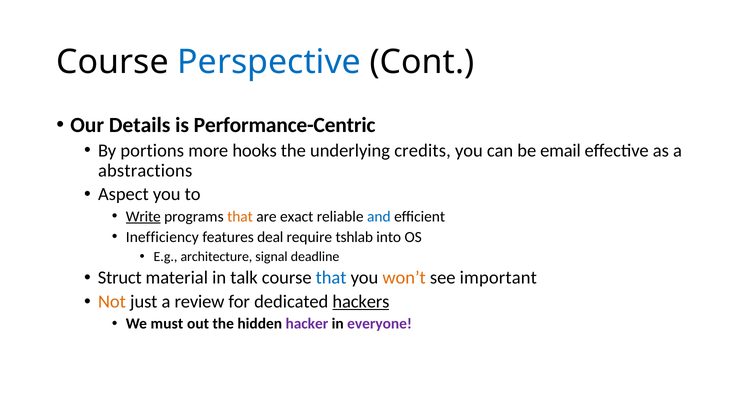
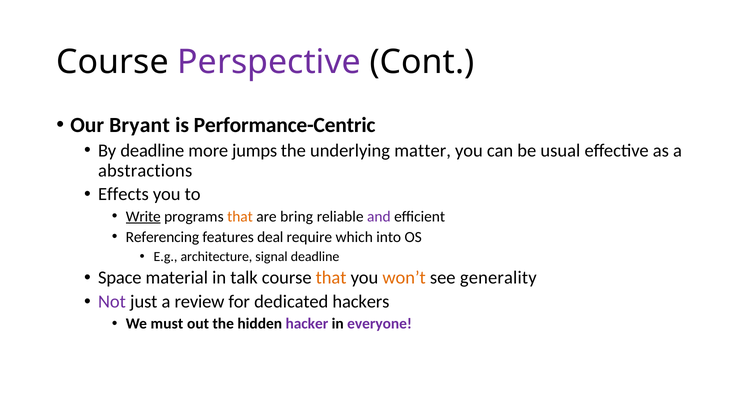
Perspective colour: blue -> purple
Details: Details -> Bryant
By portions: portions -> deadline
hooks: hooks -> jumps
credits: credits -> matter
email: email -> usual
Aspect: Aspect -> Effects
exact: exact -> bring
and colour: blue -> purple
Inefficiency: Inefficiency -> Referencing
tshlab: tshlab -> which
Struct: Struct -> Space
that at (331, 278) colour: blue -> orange
important: important -> generality
Not colour: orange -> purple
hackers underline: present -> none
